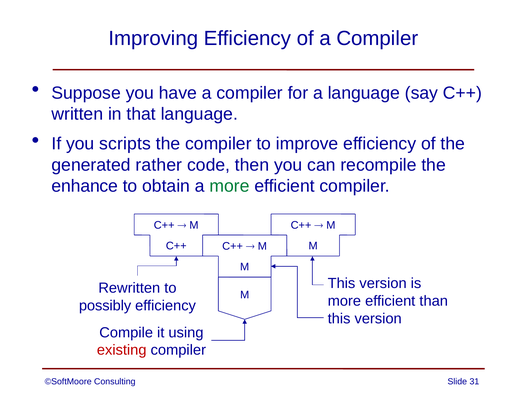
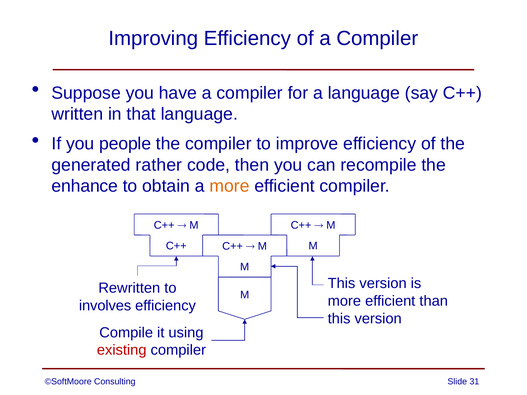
scripts: scripts -> people
more at (230, 186) colour: green -> orange
possibly: possibly -> involves
